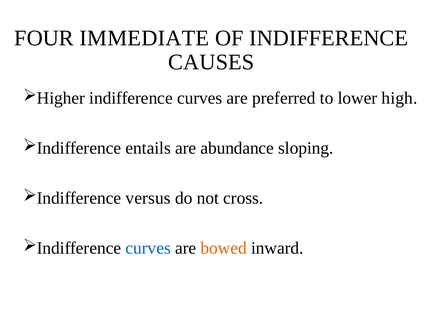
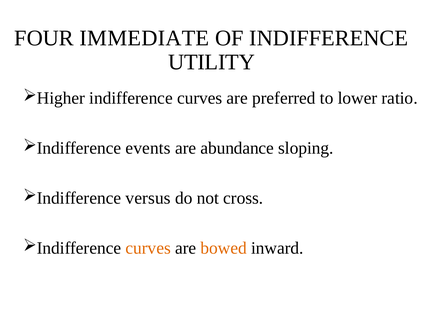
CAUSES: CAUSES -> UTILITY
high: high -> ratio
entails: entails -> events
curves at (148, 248) colour: blue -> orange
